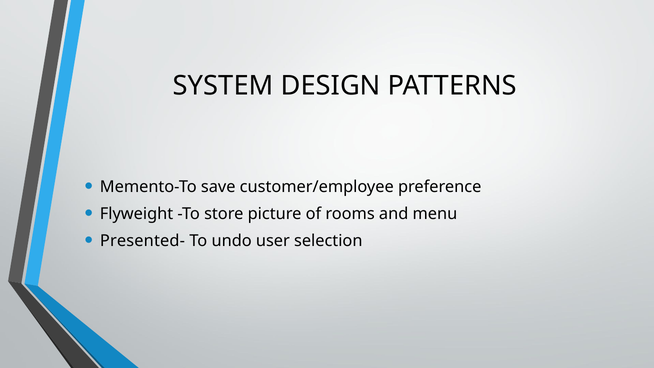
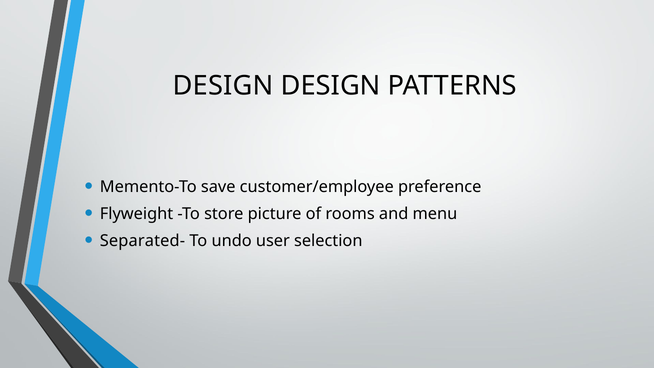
SYSTEM at (223, 86): SYSTEM -> DESIGN
Presented-: Presented- -> Separated-
